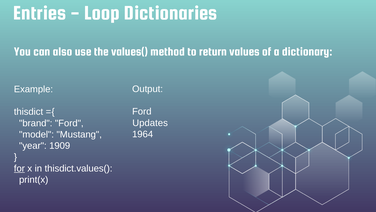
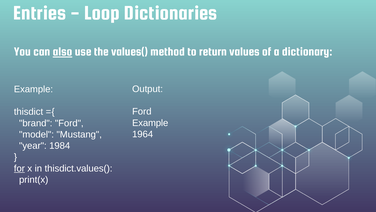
also underline: none -> present
Updates at (150, 123): Updates -> Example
1909: 1909 -> 1984
